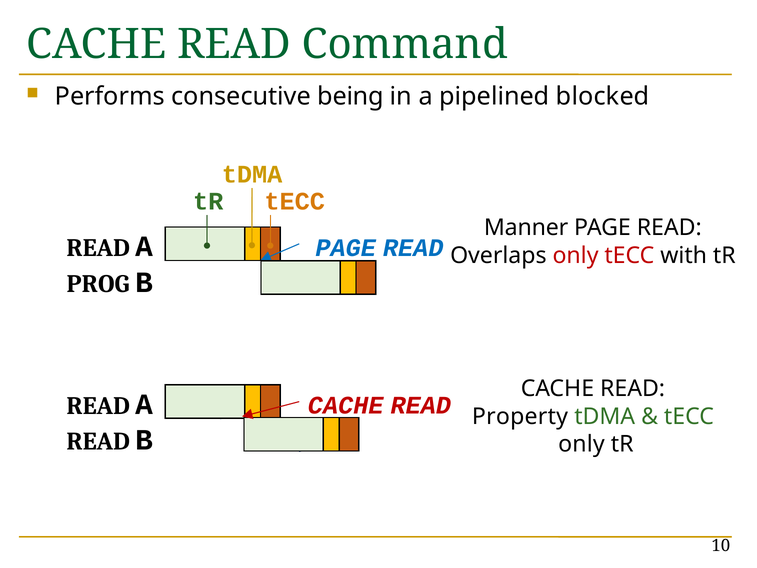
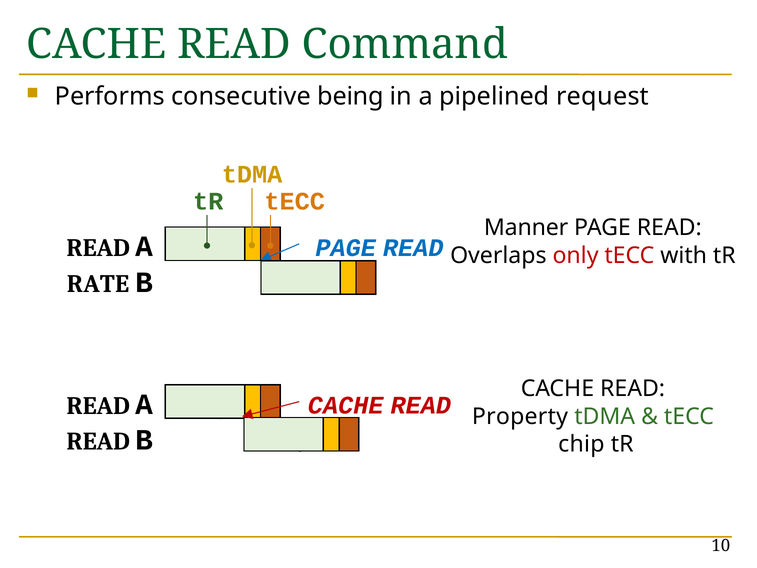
blocked: blocked -> request
PROG: PROG -> RATE
only at (581, 444): only -> chip
